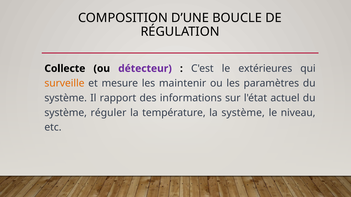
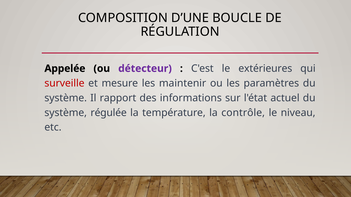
Collecte: Collecte -> Appelée
surveille colour: orange -> red
réguler: réguler -> régulée
la système: système -> contrôle
